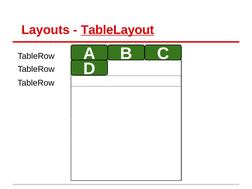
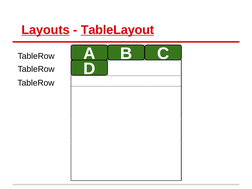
Layouts underline: none -> present
